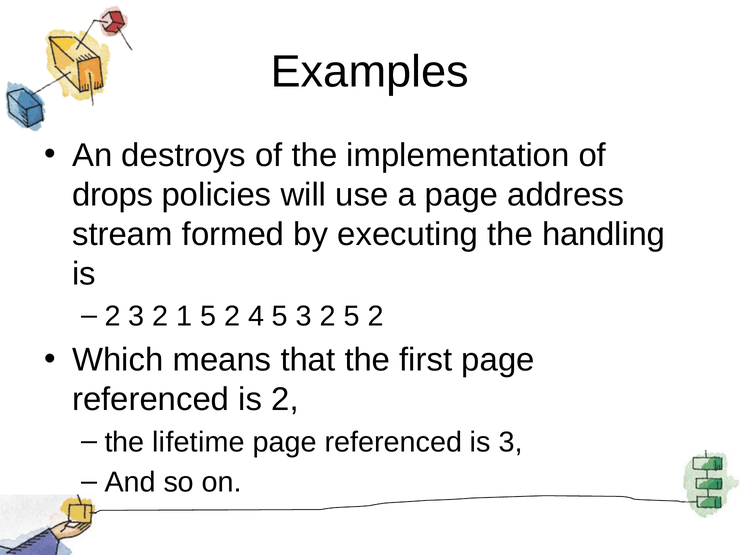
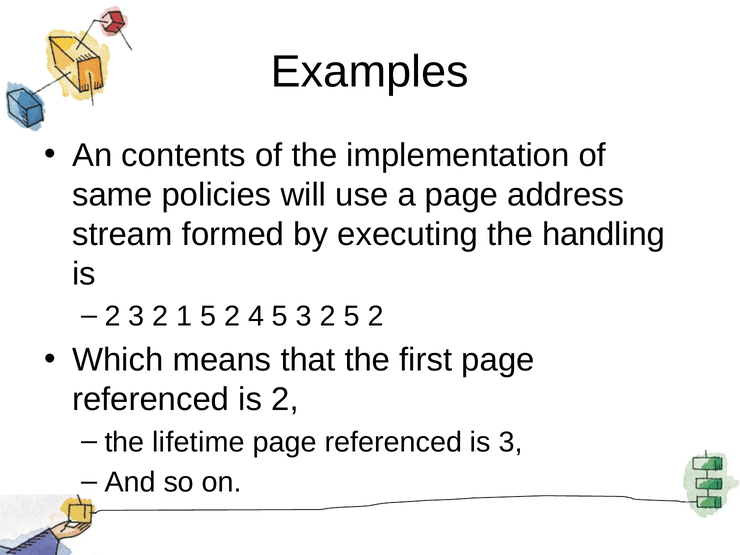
destroys: destroys -> contents
drops: drops -> same
